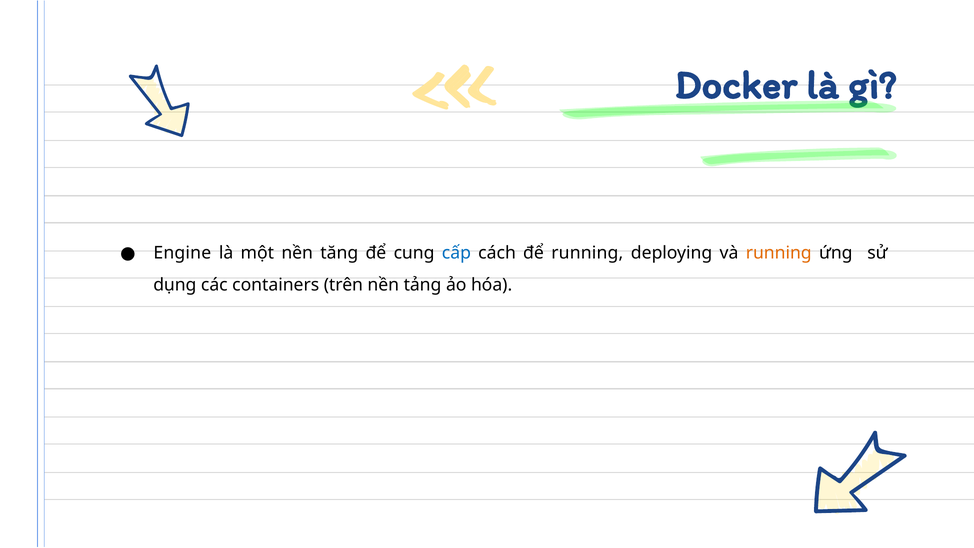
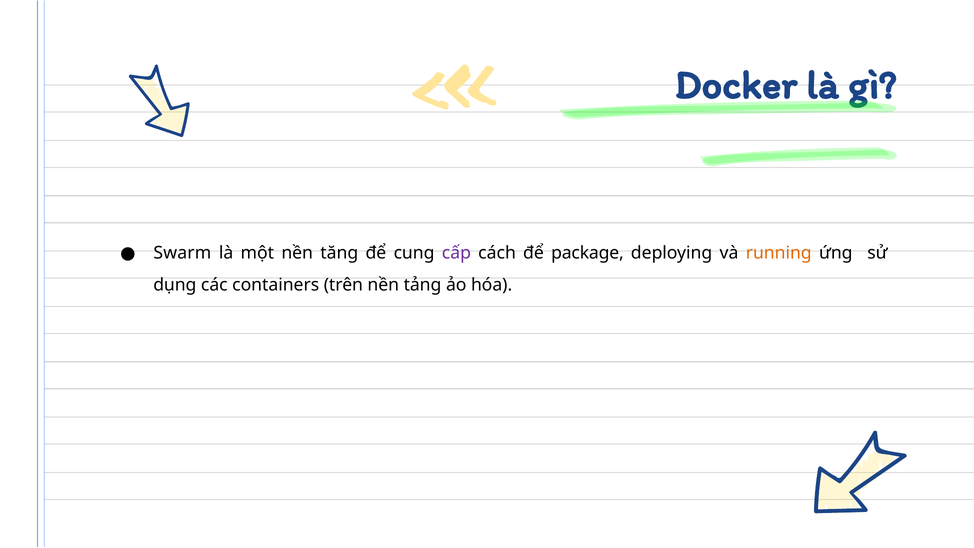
Engine: Engine -> Swarm
cấp colour: blue -> purple
để running: running -> package
